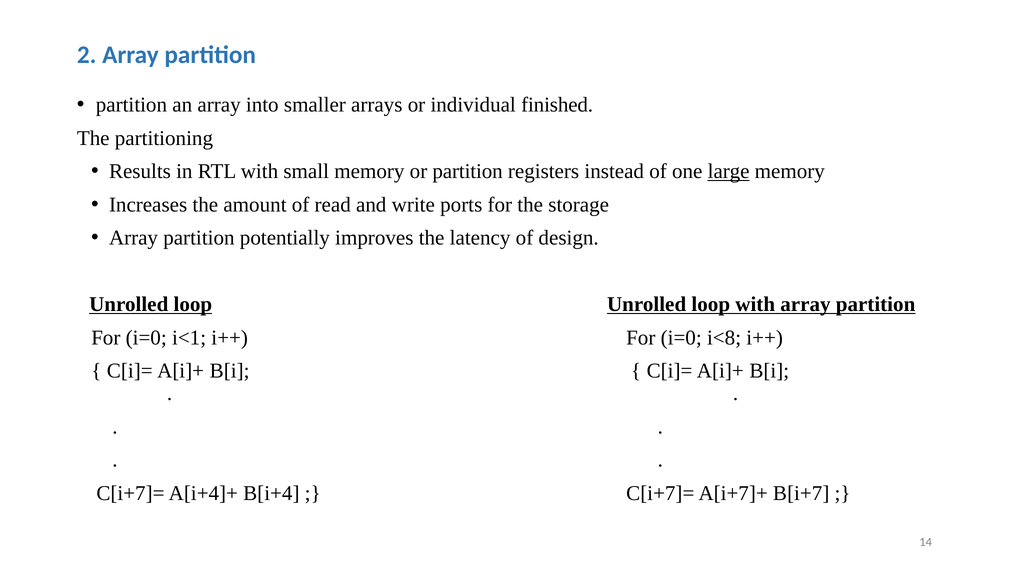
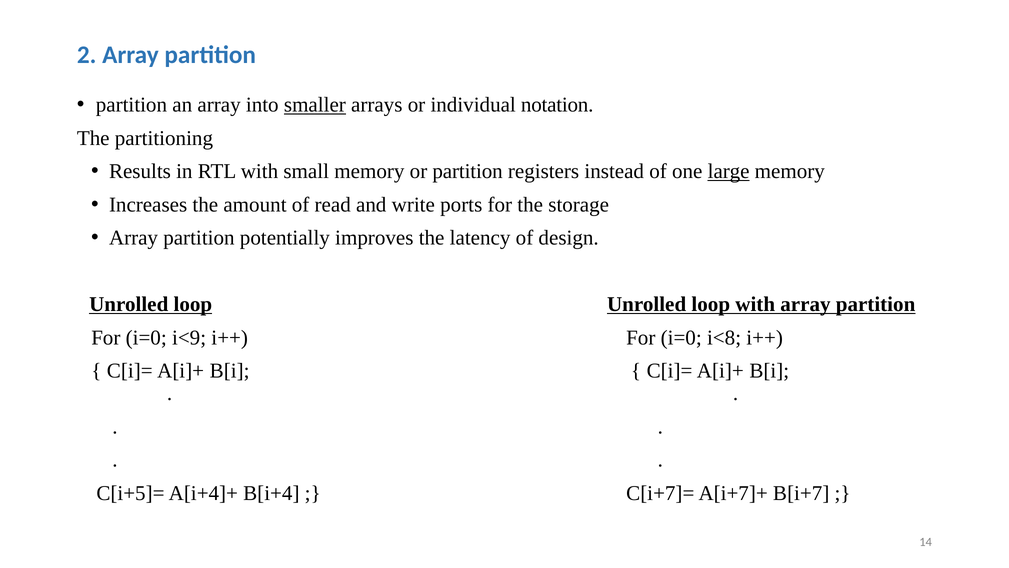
smaller underline: none -> present
finished: finished -> notation
i<1: i<1 -> i<9
C[i+7]= at (130, 493): C[i+7]= -> C[i+5]=
